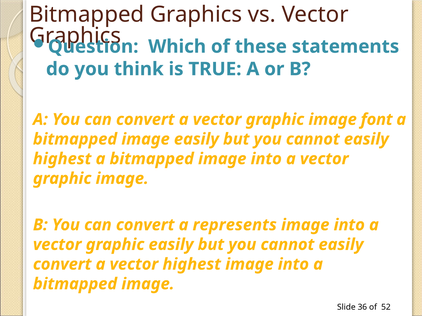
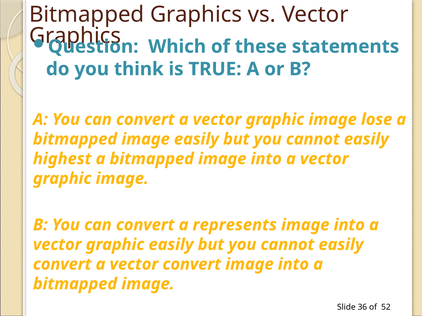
font: font -> lose
vector highest: highest -> convert
